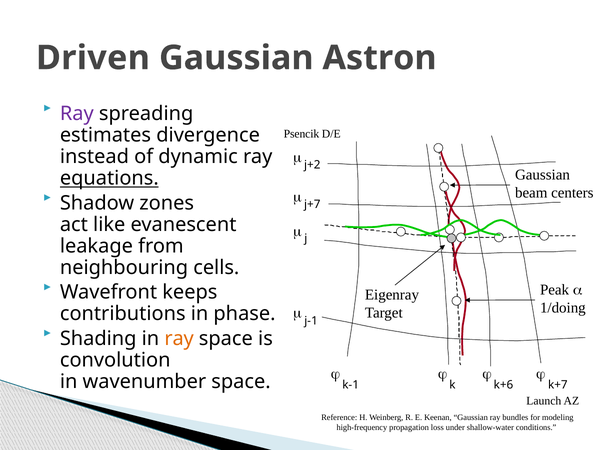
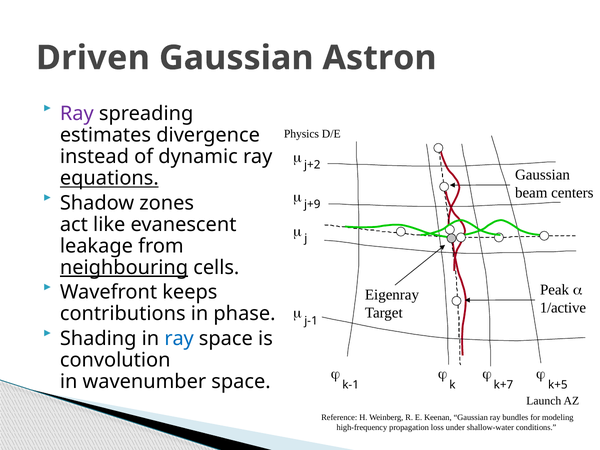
Psencik: Psencik -> Physics
j+7: j+7 -> j+9
neighbouring underline: none -> present
1/doing: 1/doing -> 1/active
ray at (179, 338) colour: orange -> blue
k+6: k+6 -> k+7
k+7: k+7 -> k+5
